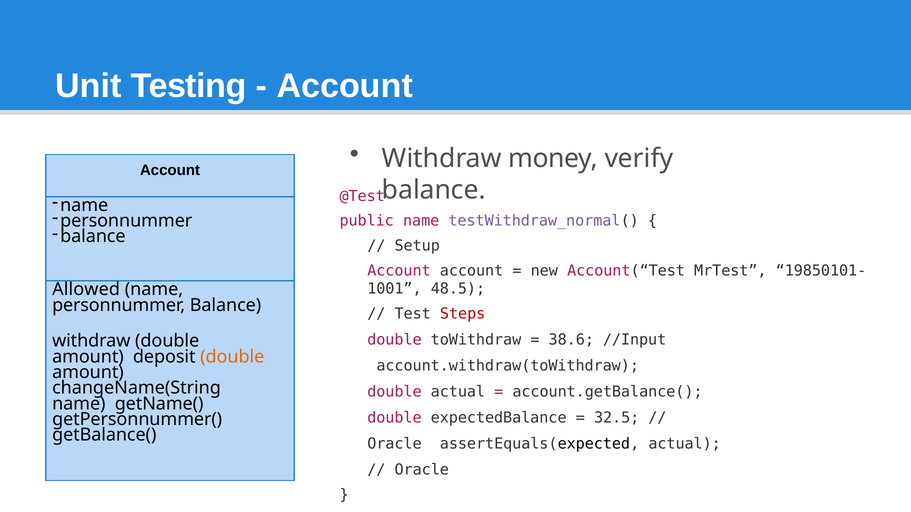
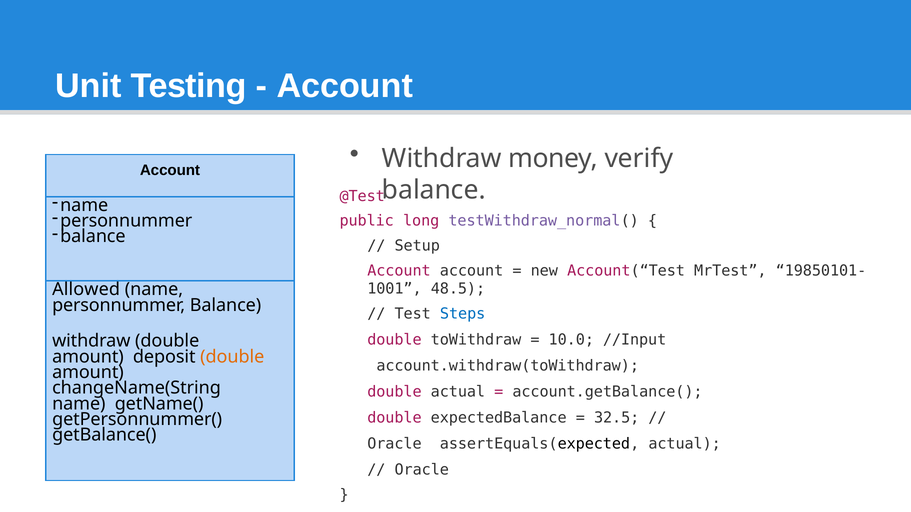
public name: name -> long
Steps colour: red -> blue
38.6: 38.6 -> 10.0
